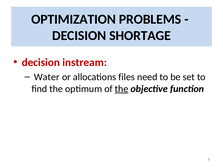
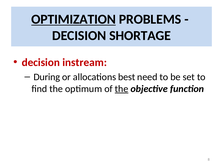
OPTIMIZATION underline: none -> present
Water: Water -> During
files: files -> best
